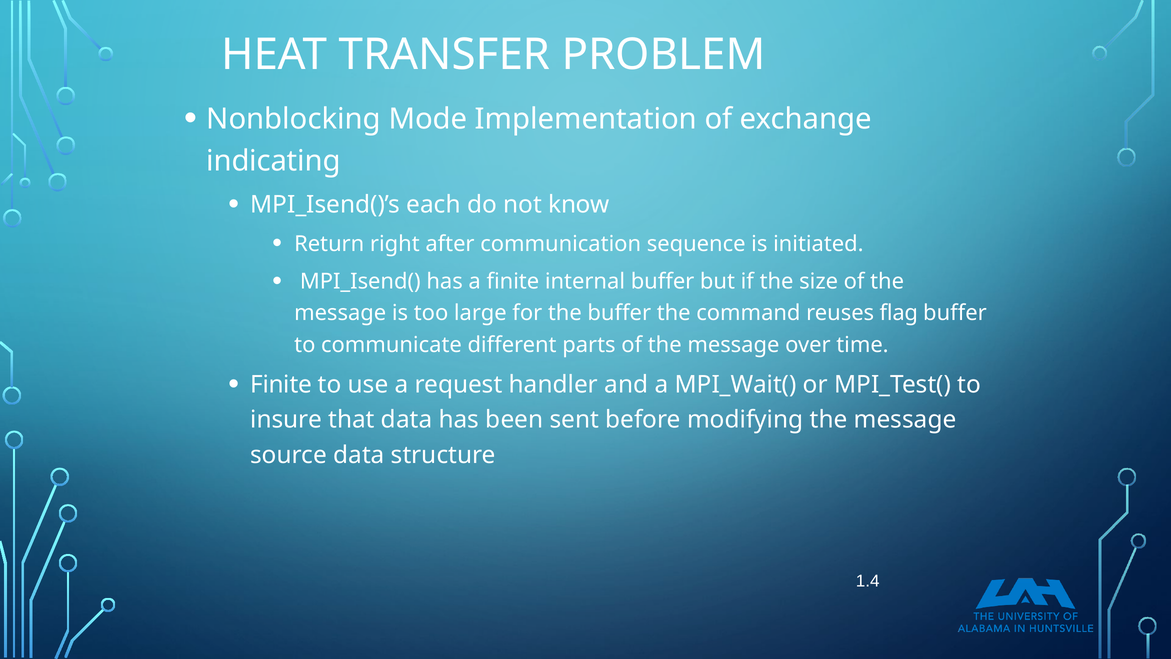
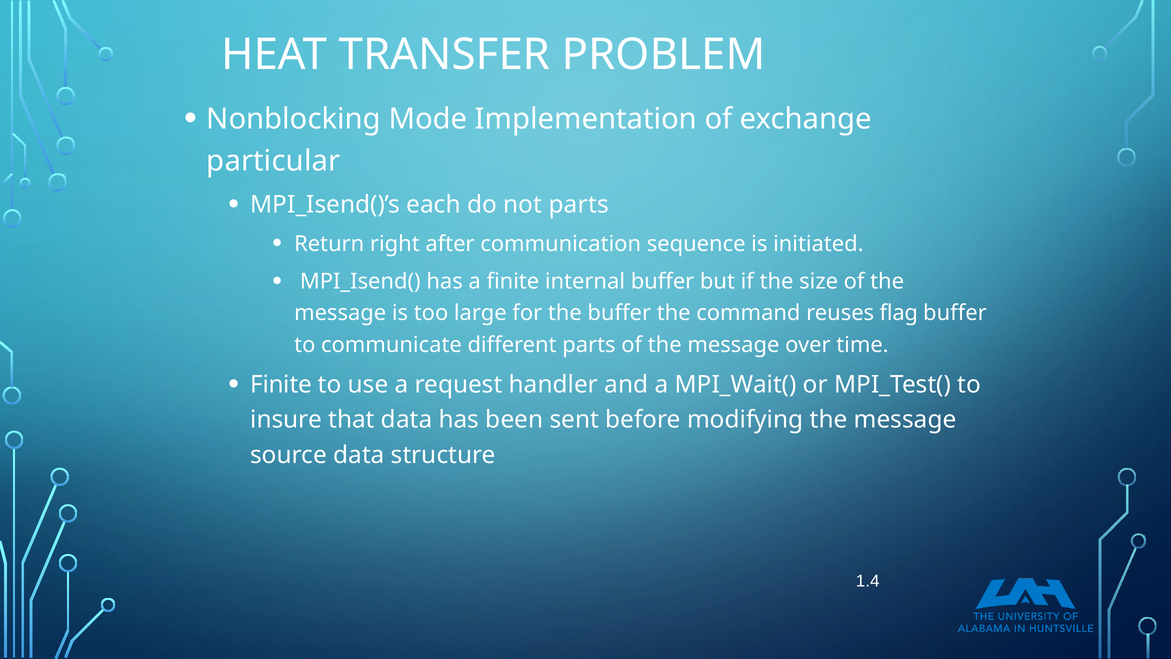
indicating: indicating -> particular
not know: know -> parts
